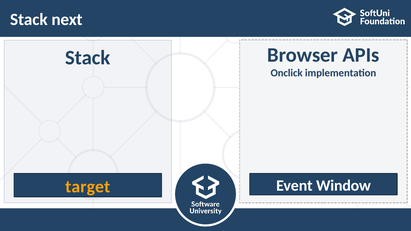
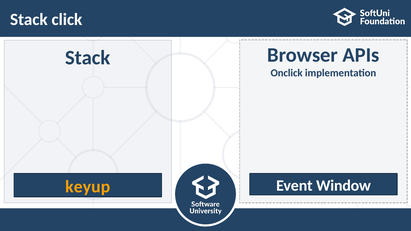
next: next -> click
target: target -> keyup
